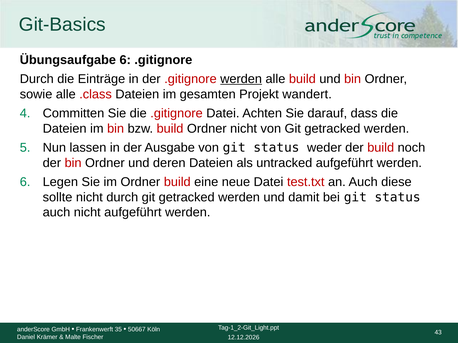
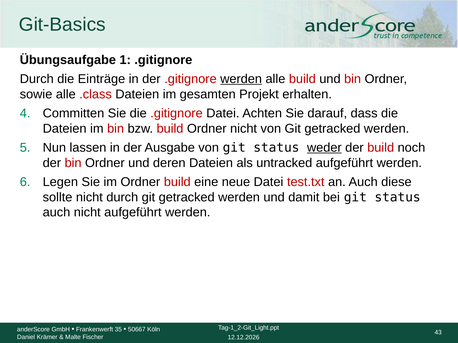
Übungsaufgabe 6: 6 -> 1
wandert: wandert -> erhalten
weder underline: none -> present
